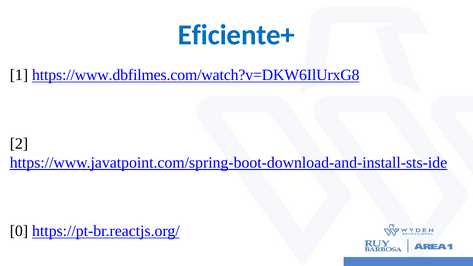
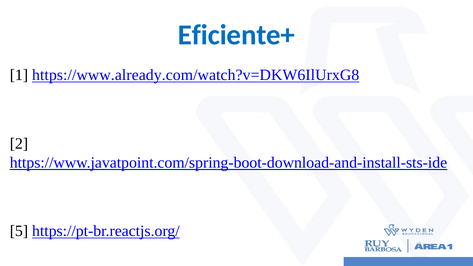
https://www.dbfilmes.com/watch?v=DKW6IlUrxG8: https://www.dbfilmes.com/watch?v=DKW6IlUrxG8 -> https://www.already.com/watch?v=DKW6IlUrxG8
0: 0 -> 5
